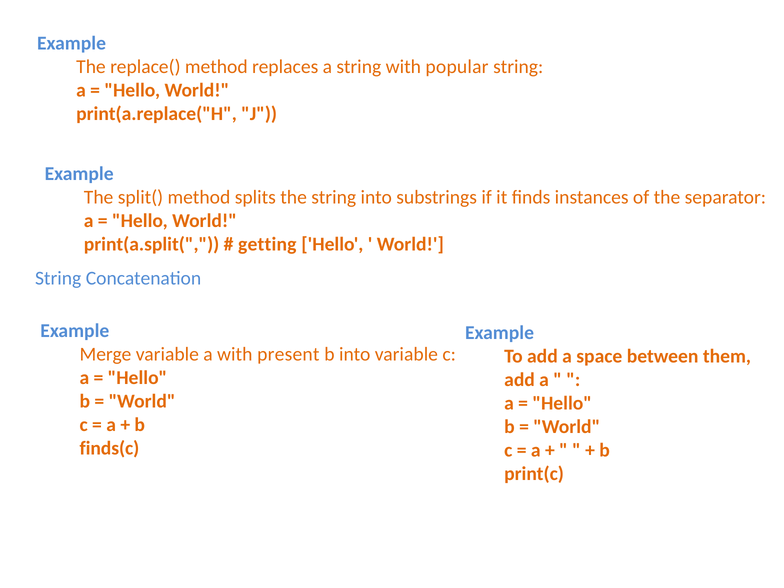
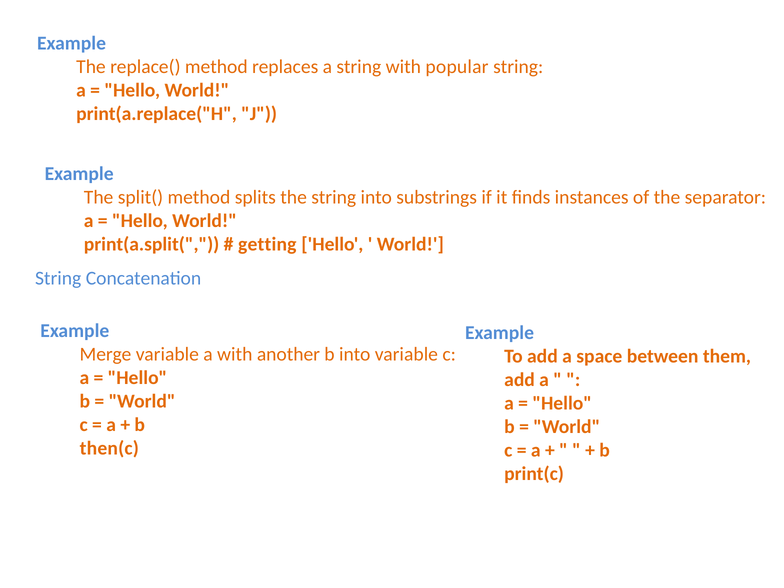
present: present -> another
finds(c: finds(c -> then(c
